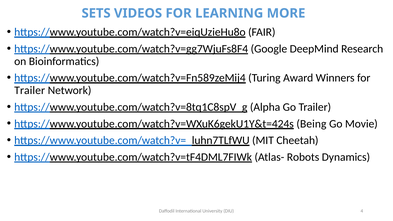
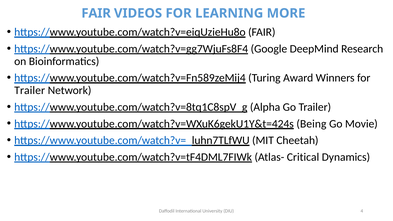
SETS at (96, 13): SETS -> FAIR
Robots: Robots -> Critical
